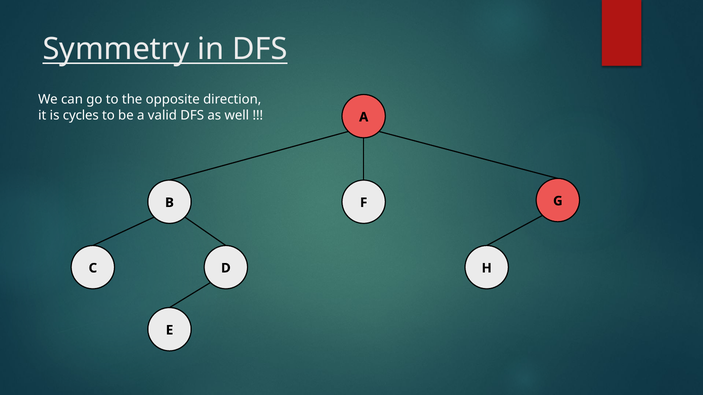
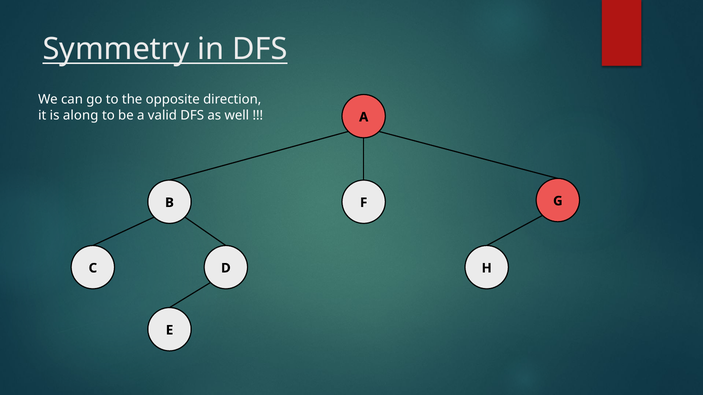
cycles: cycles -> along
